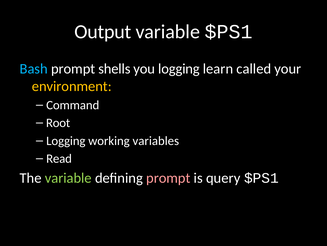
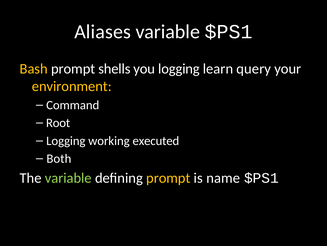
Output: Output -> Aliases
Bash colour: light blue -> yellow
called: called -> query
variables: variables -> executed
Read: Read -> Both
prompt at (168, 178) colour: pink -> yellow
query: query -> name
